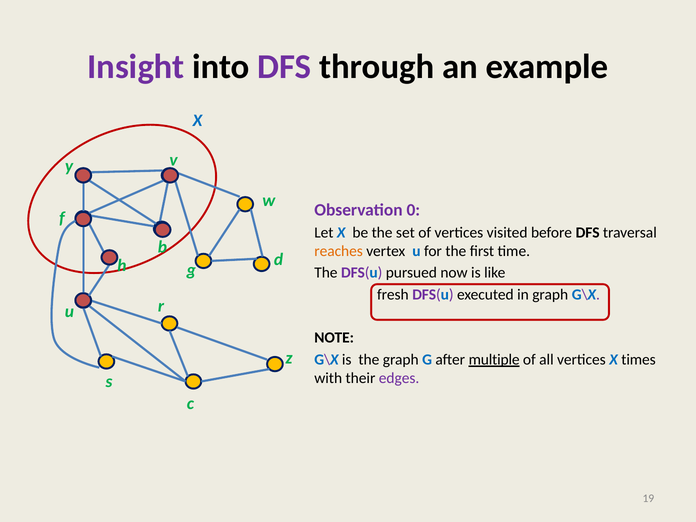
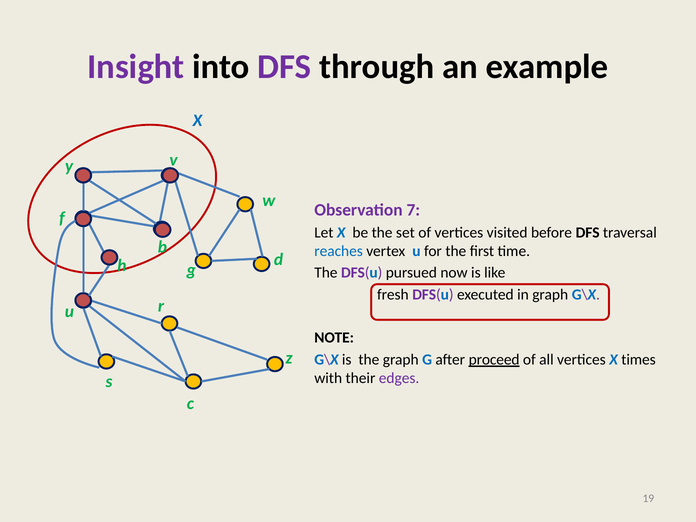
0: 0 -> 7
reaches colour: orange -> blue
multiple: multiple -> proceed
